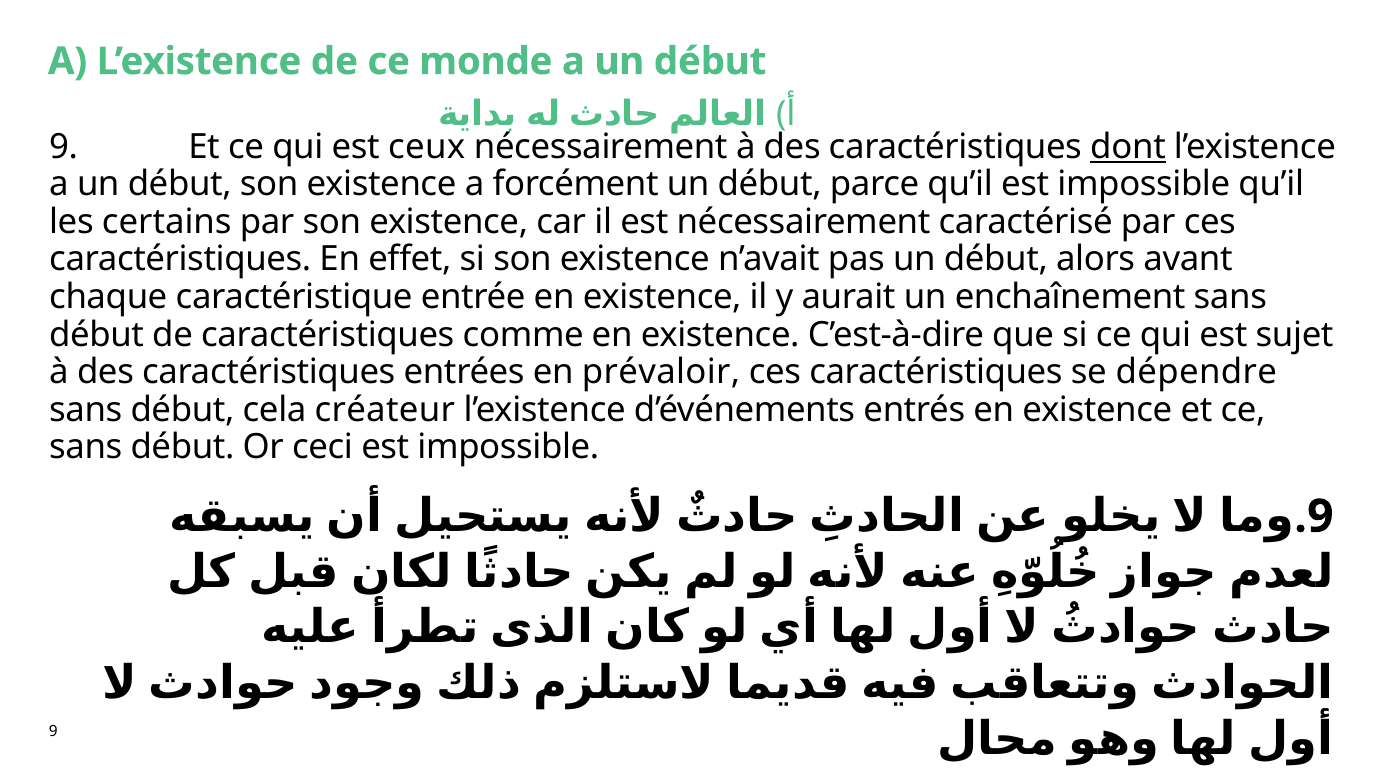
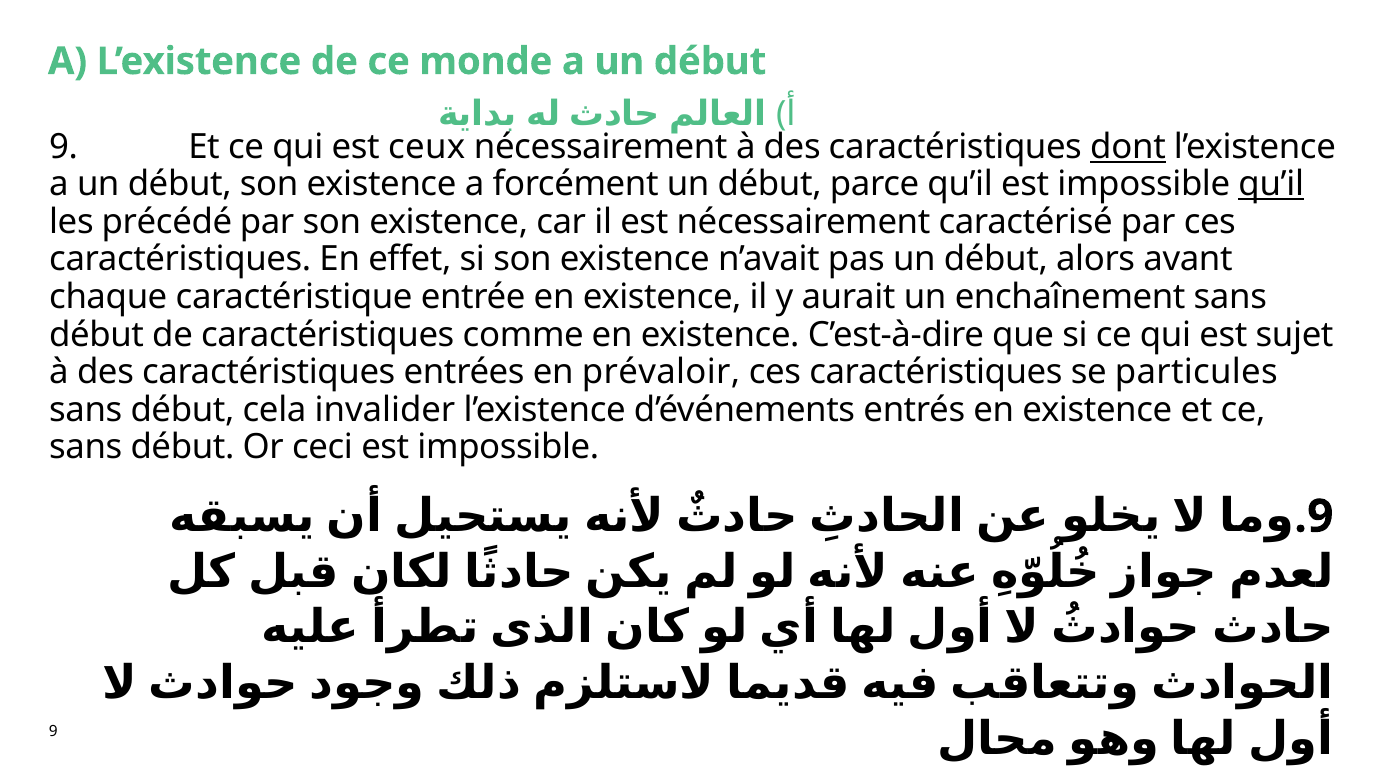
qu’il at (1271, 184) underline: none -> present
certains: certains -> précédé
dépendre: dépendre -> particules
créateur: créateur -> invalider
